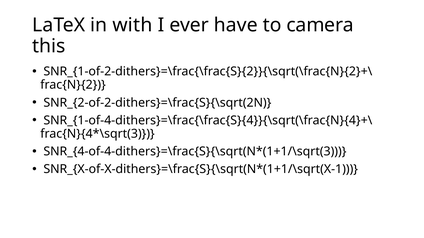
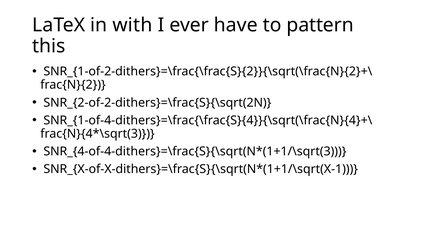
camera: camera -> pattern
